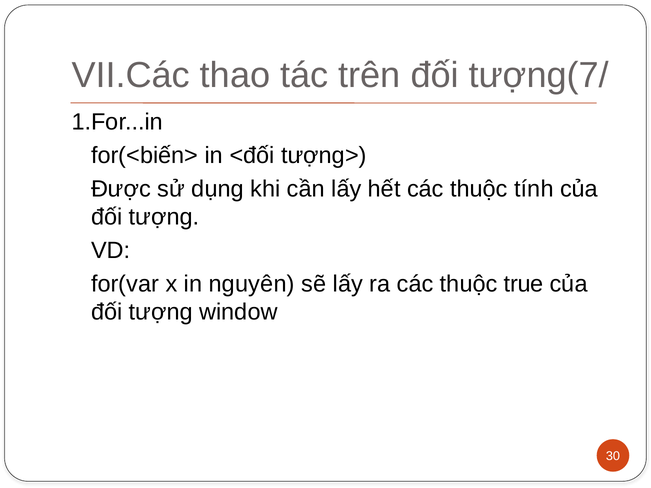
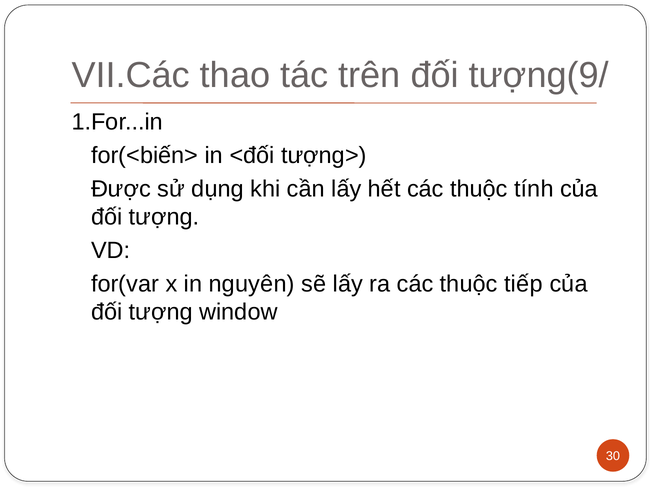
tượng(7/: tượng(7/ -> tượng(9/
true: true -> tiếp
